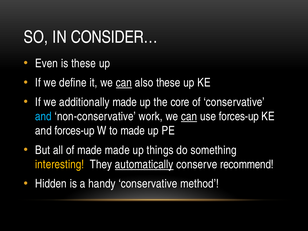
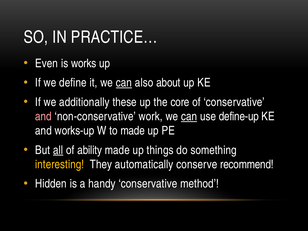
CONSIDER…: CONSIDER… -> PRACTICE…
is these: these -> works
also these: these -> about
additionally made: made -> these
and at (43, 116) colour: light blue -> pink
use forces-up: forces-up -> define-up
and forces-up: forces-up -> works-up
all underline: none -> present
of made: made -> ability
automatically underline: present -> none
